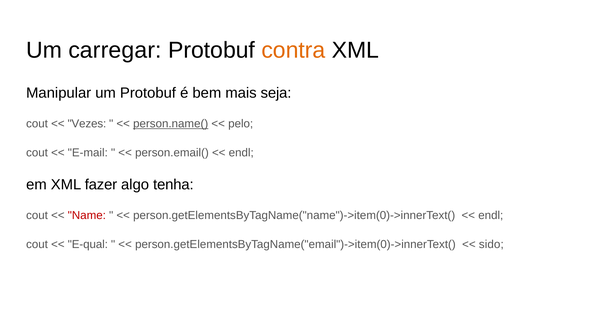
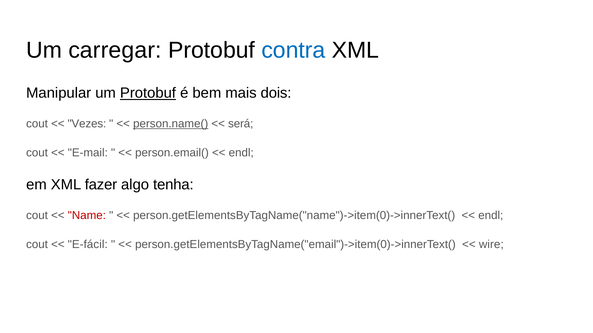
contra colour: orange -> blue
Protobuf at (148, 93) underline: none -> present
seja: seja -> dois
pelo: pelo -> será
E-qual: E-qual -> E-fácil
sido: sido -> wire
